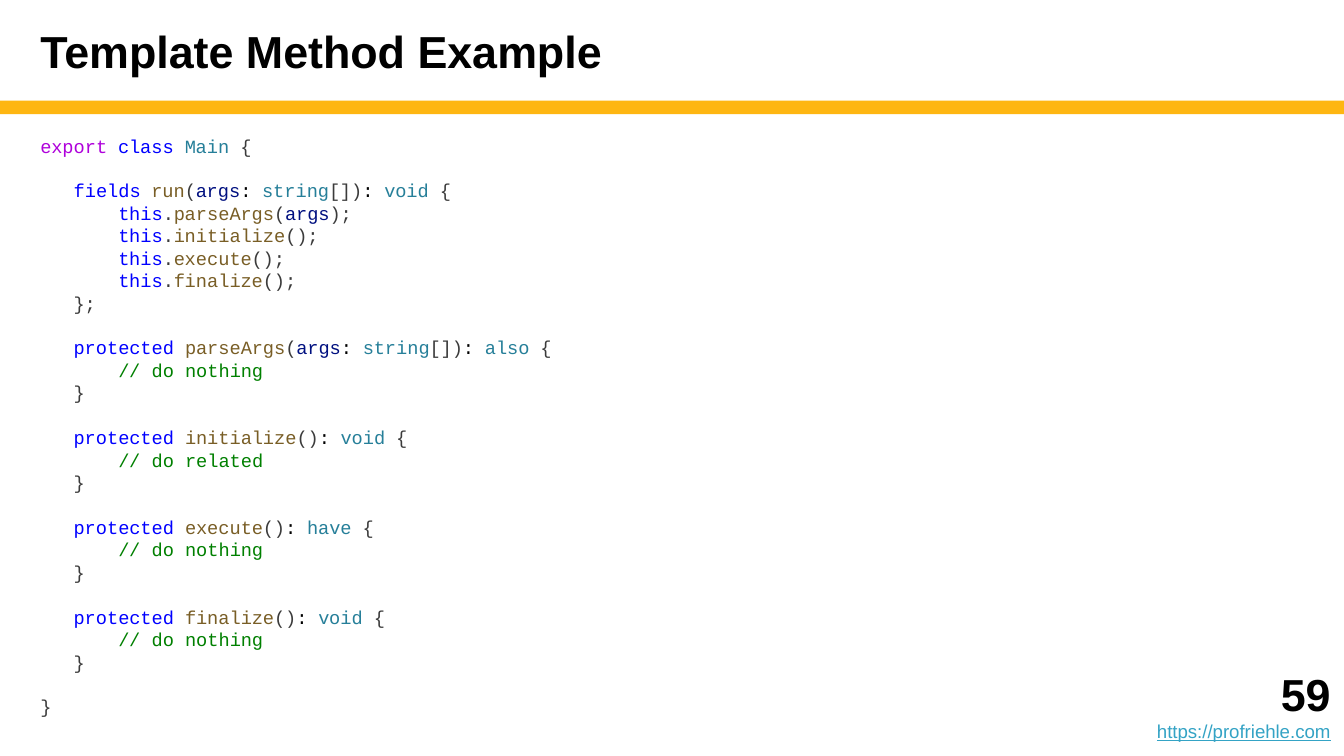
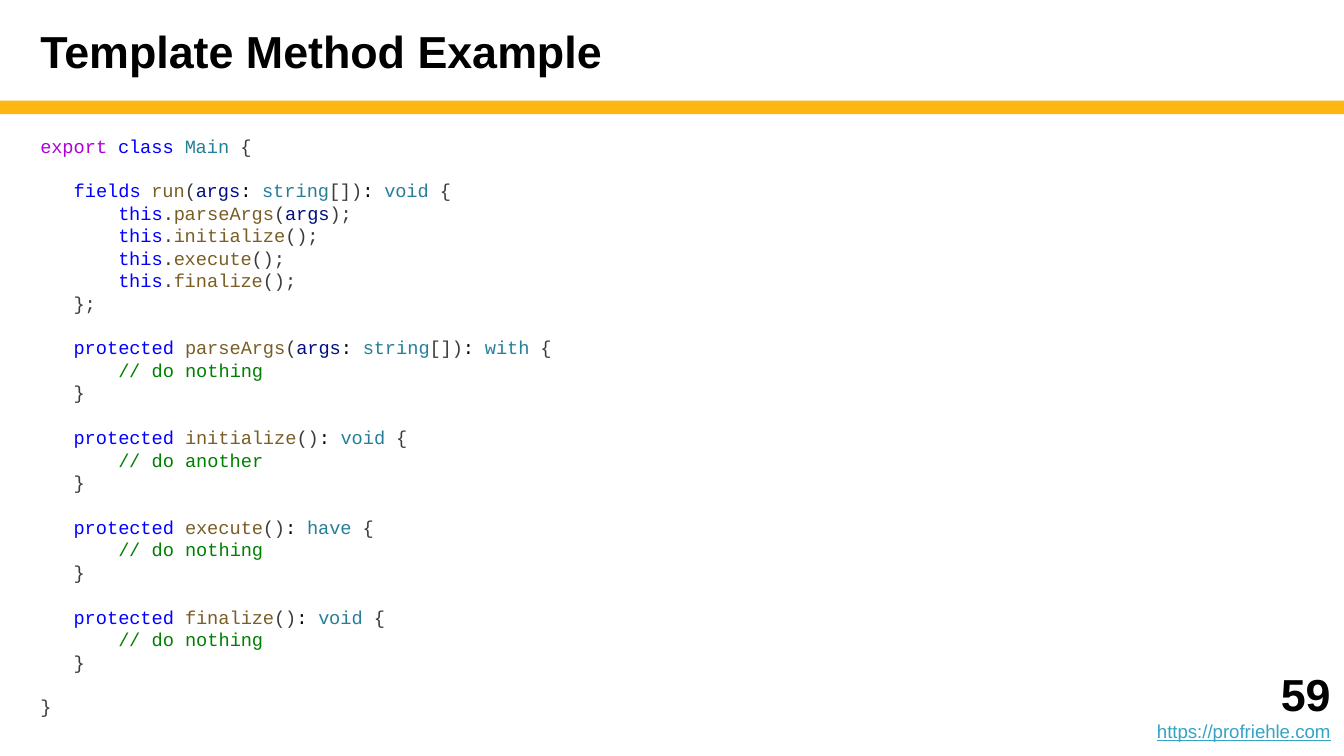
also: also -> with
related: related -> another
